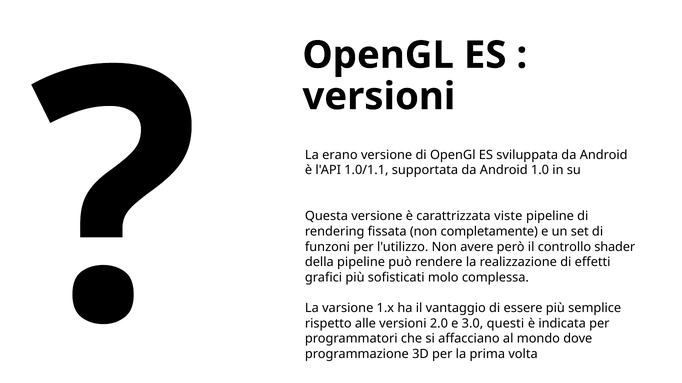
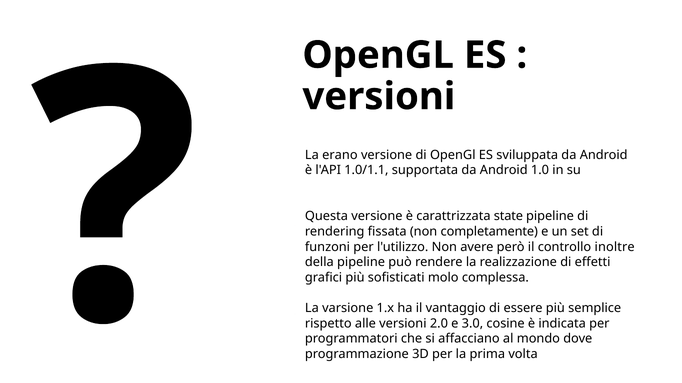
viste: viste -> state
shader: shader -> inoltre
questi: questi -> cosine
